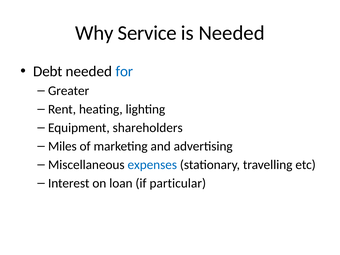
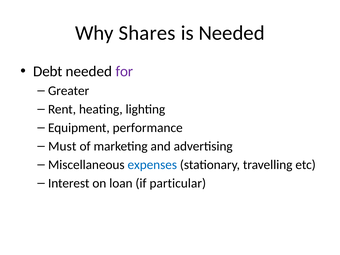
Service: Service -> Shares
for colour: blue -> purple
shareholders: shareholders -> performance
Miles: Miles -> Must
